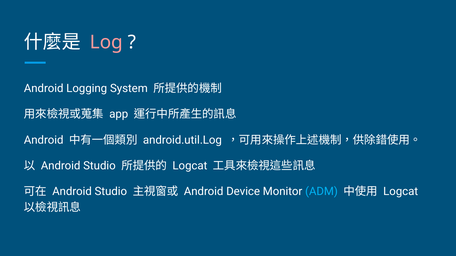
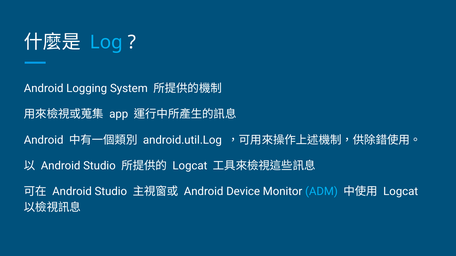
Log colour: pink -> light blue
